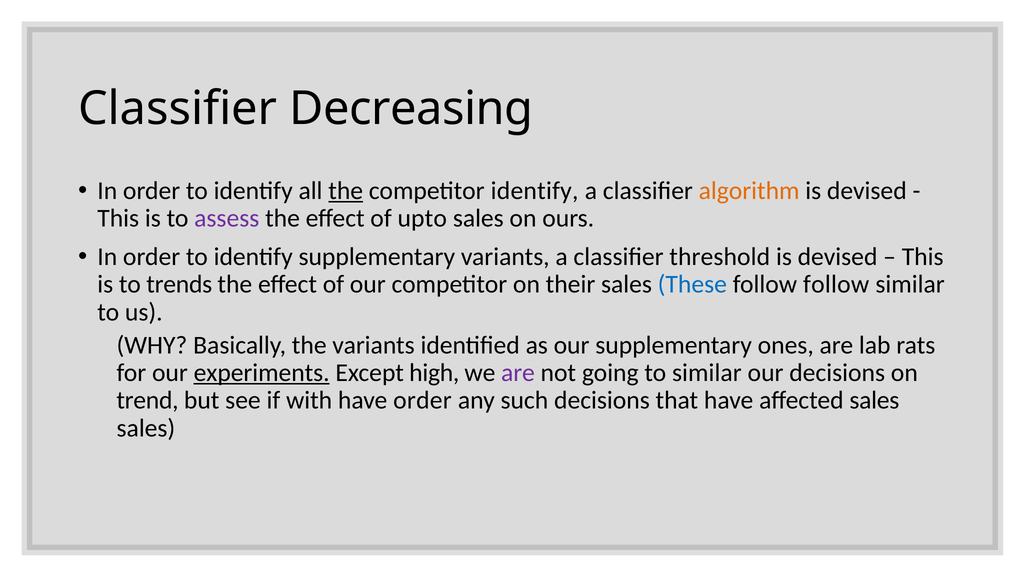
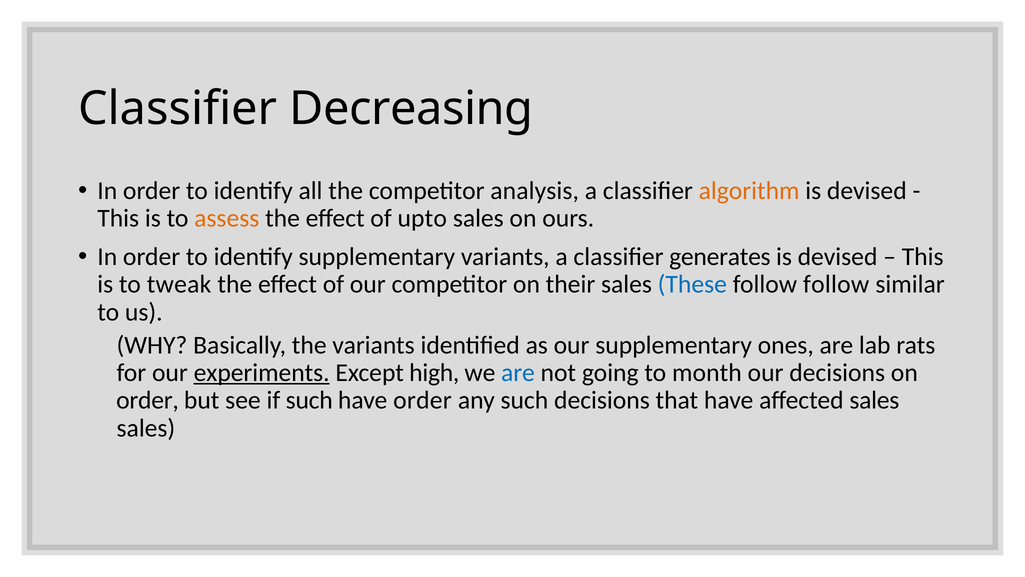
the at (346, 191) underline: present -> none
competitor identify: identify -> analysis
assess colour: purple -> orange
threshold: threshold -> generates
trends: trends -> tweak
are at (518, 372) colour: purple -> blue
to similar: similar -> month
trend at (148, 400): trend -> order
if with: with -> such
